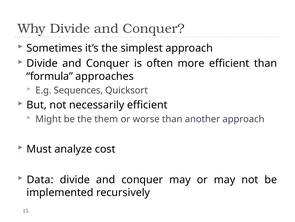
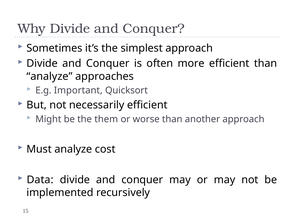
formula at (50, 76): formula -> analyze
Sequences: Sequences -> Important
